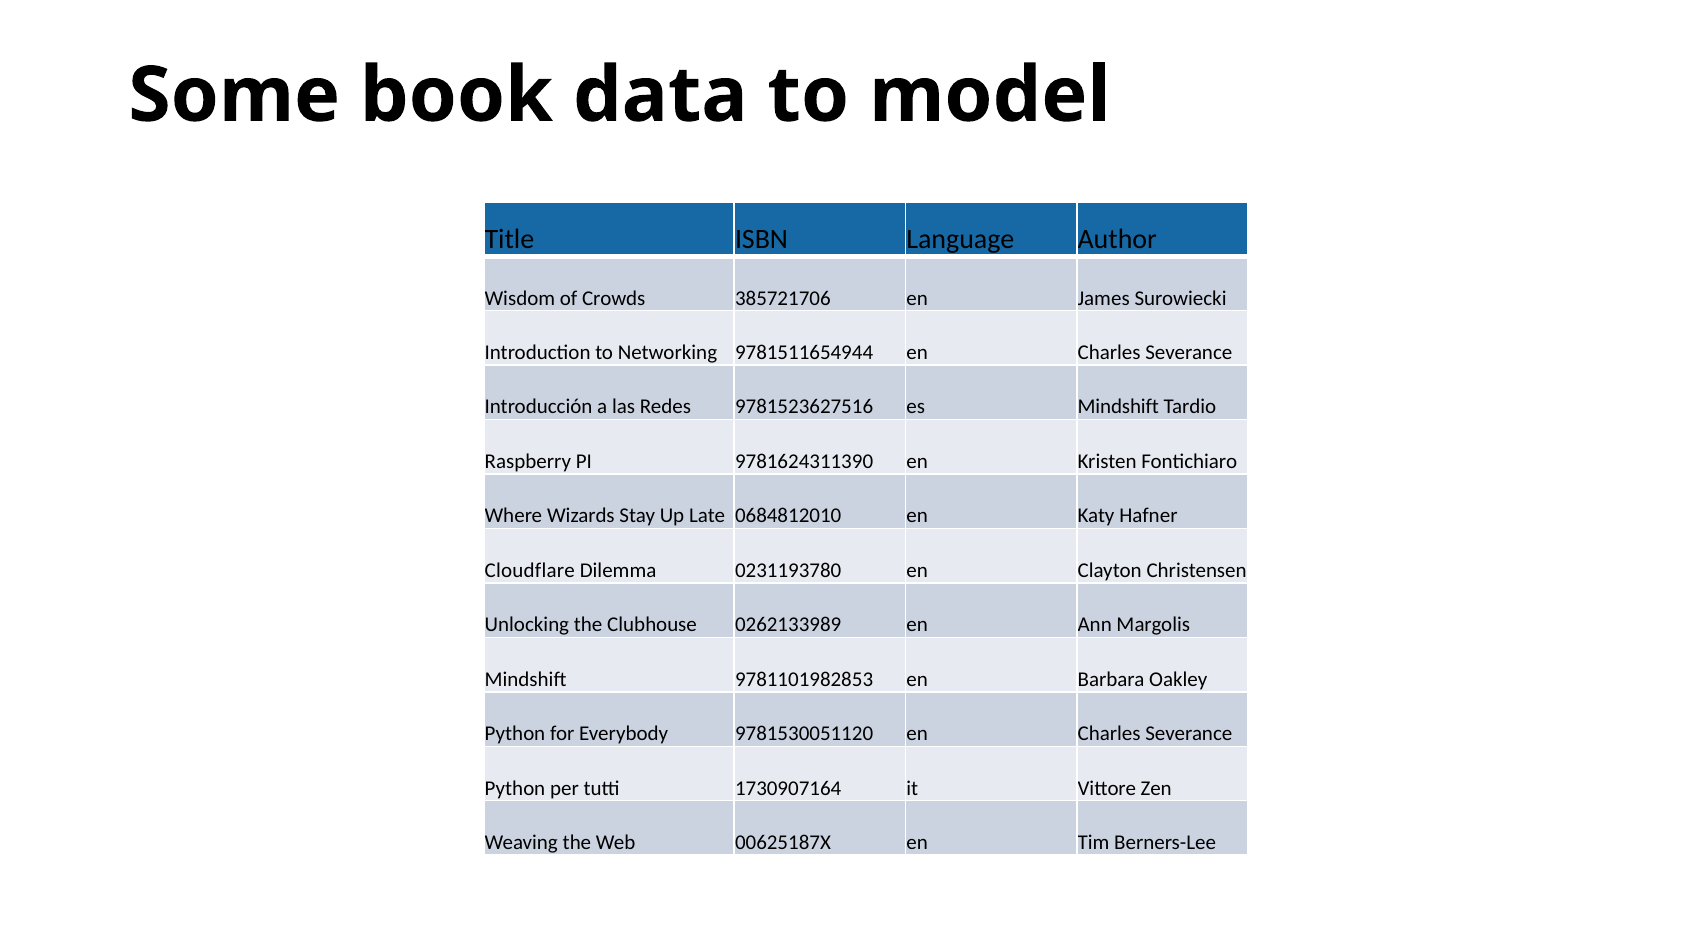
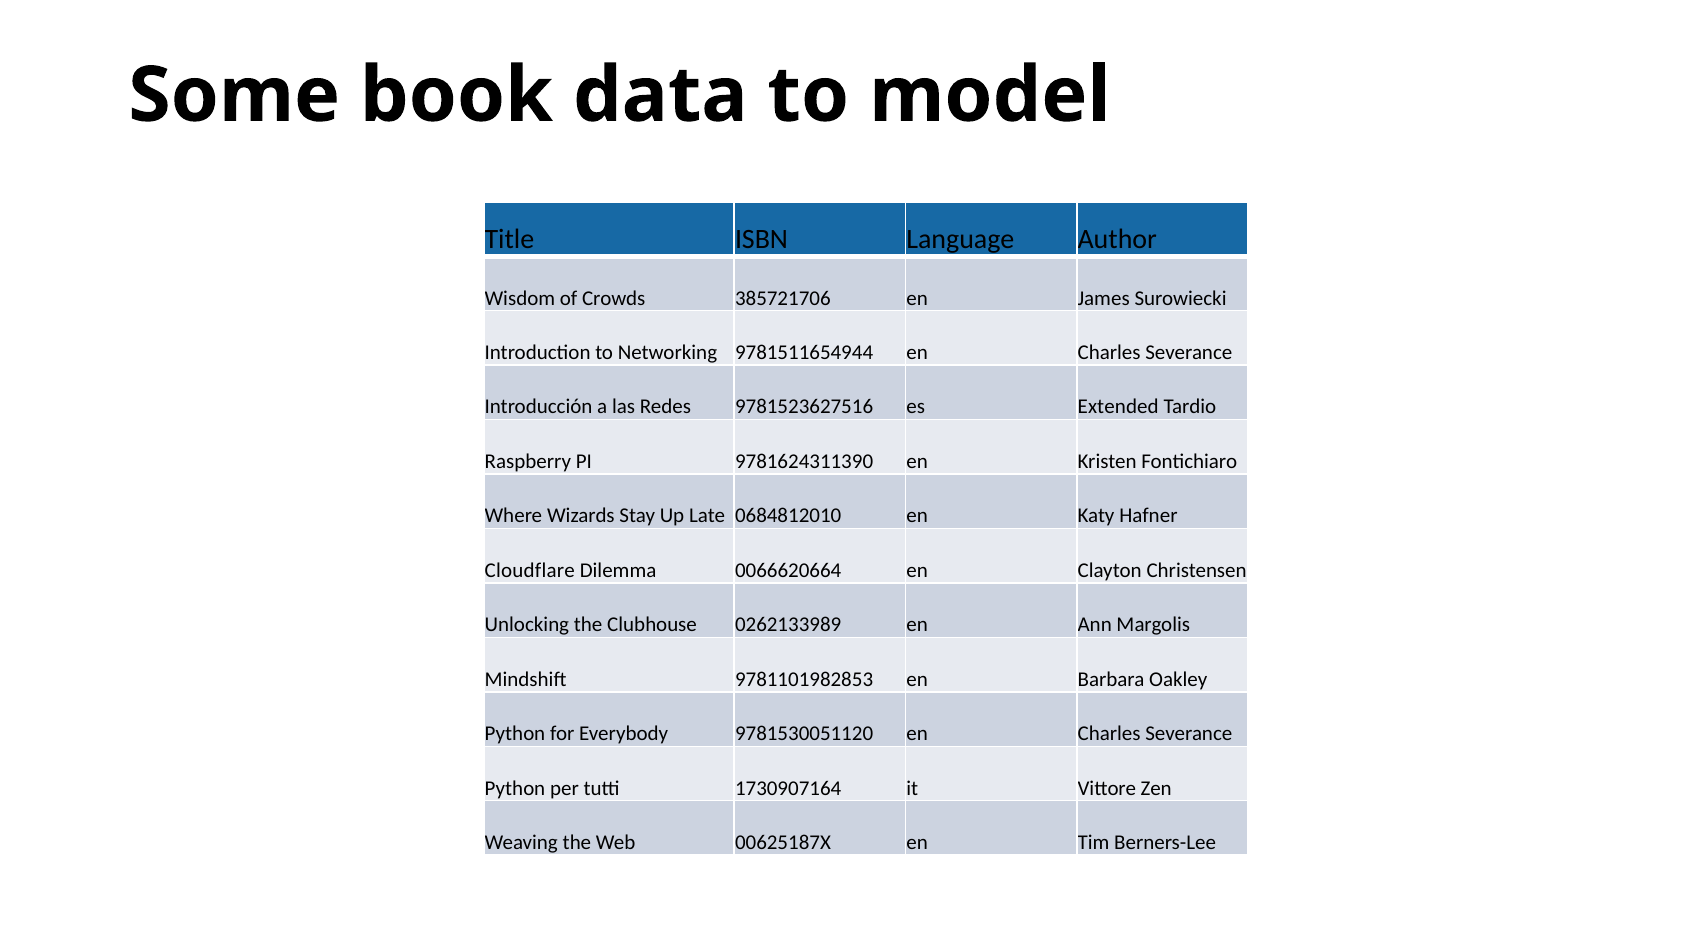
es Mindshift: Mindshift -> Extended
0231193780: 0231193780 -> 0066620664
